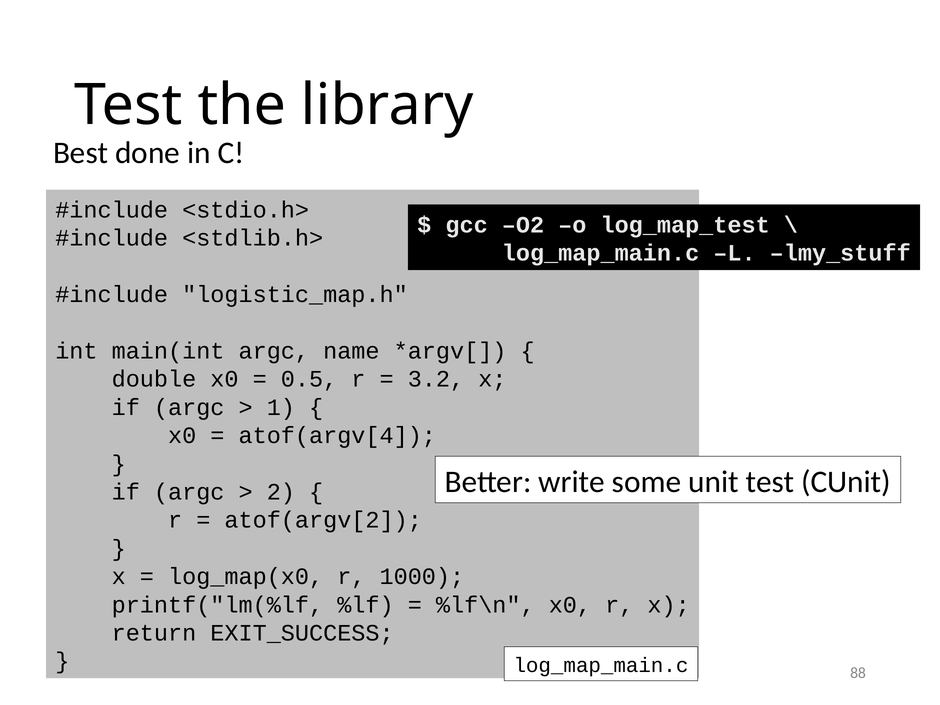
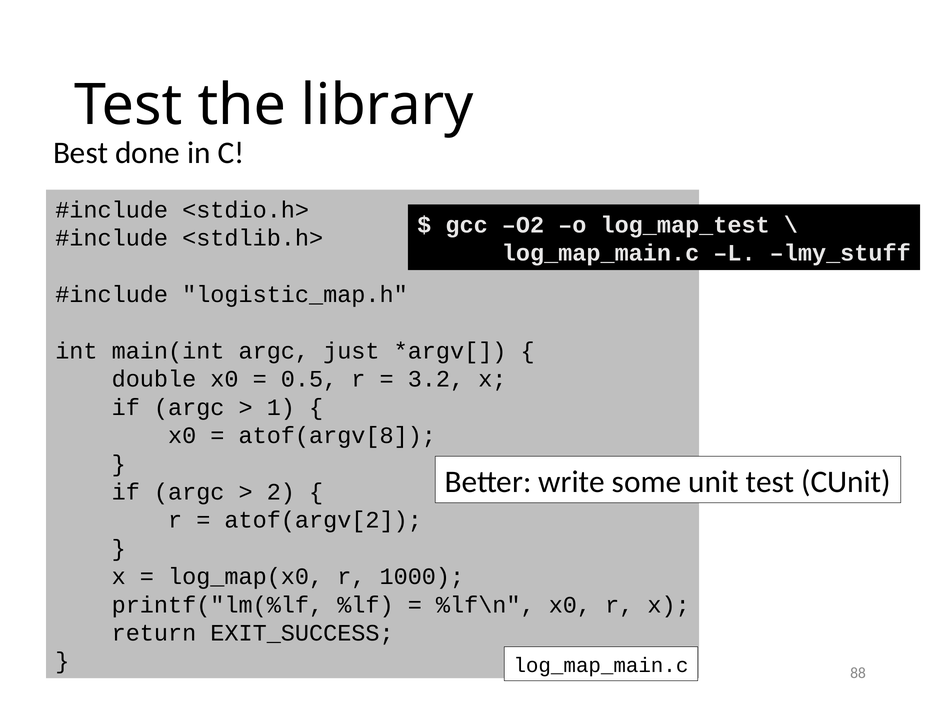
name: name -> just
atof(argv[4: atof(argv[4 -> atof(argv[8
